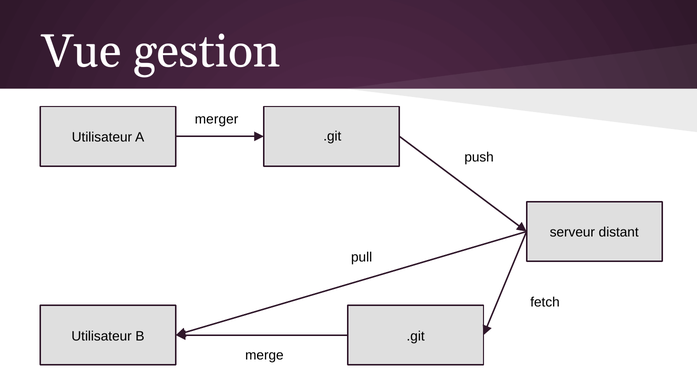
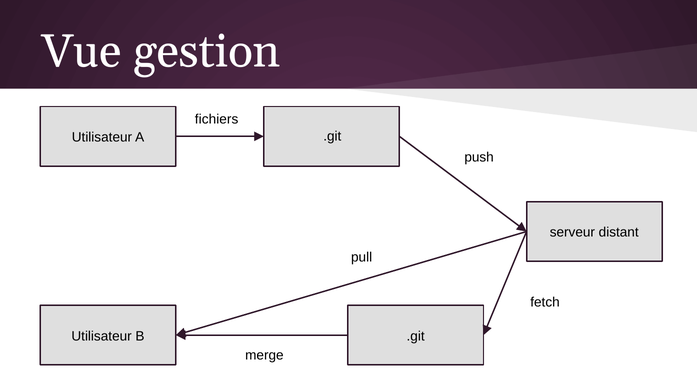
merger: merger -> fichiers
